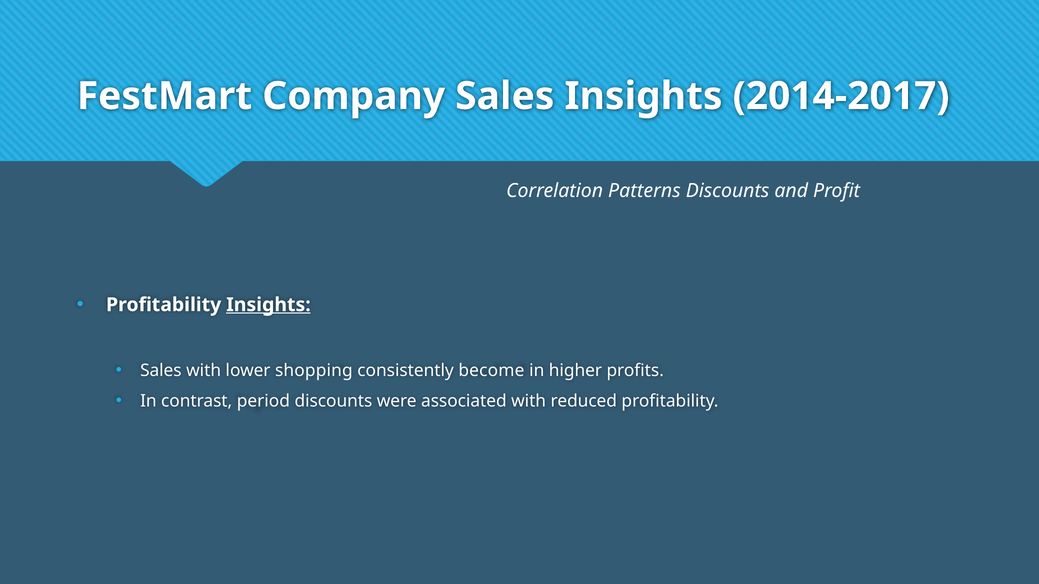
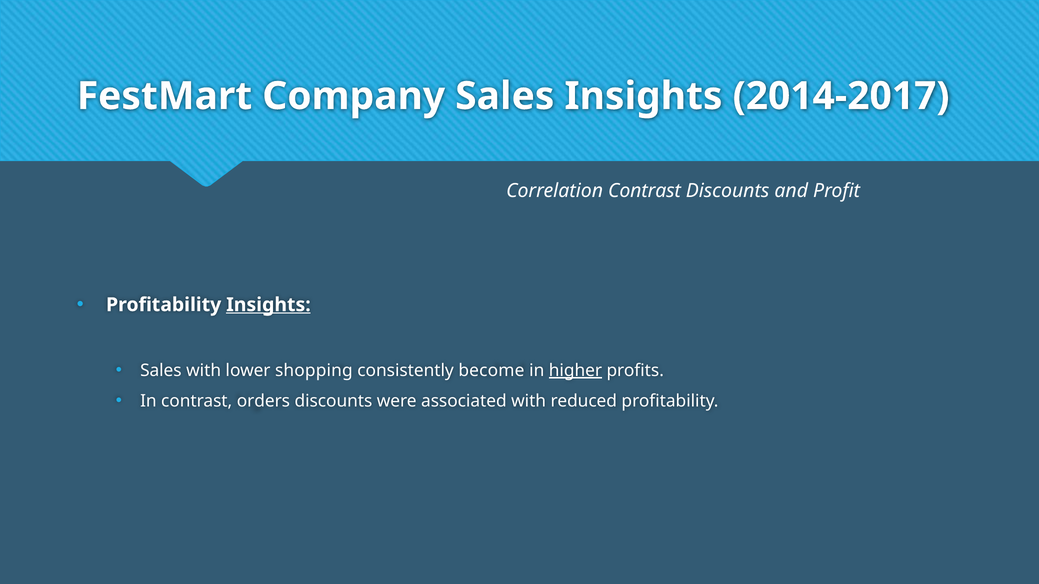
Correlation Patterns: Patterns -> Contrast
higher underline: none -> present
period: period -> orders
